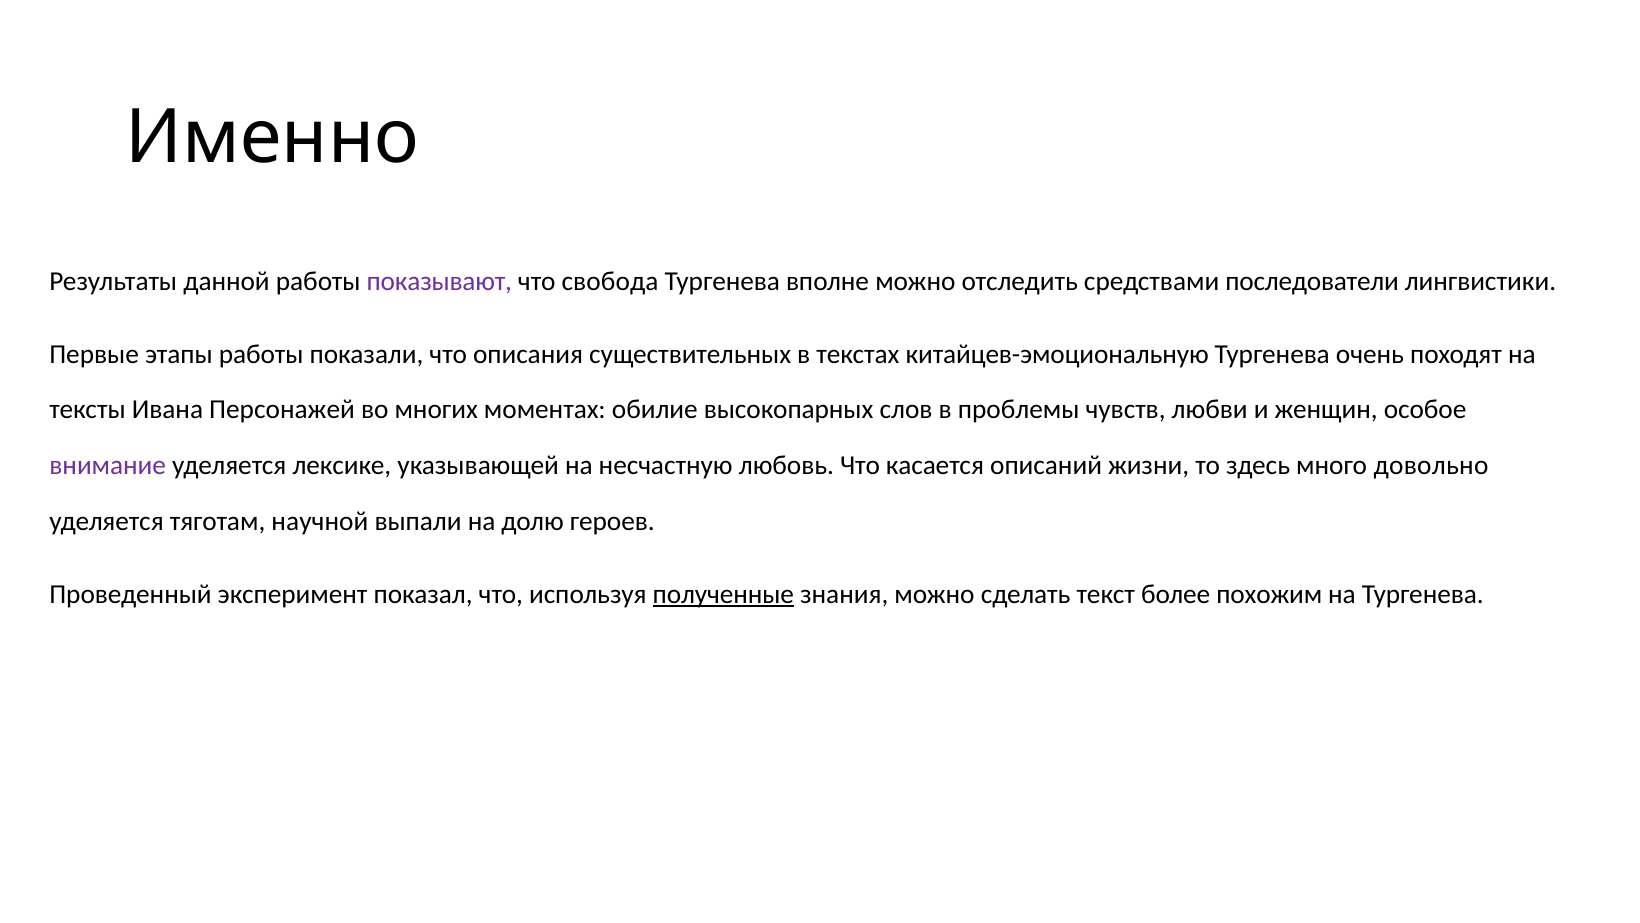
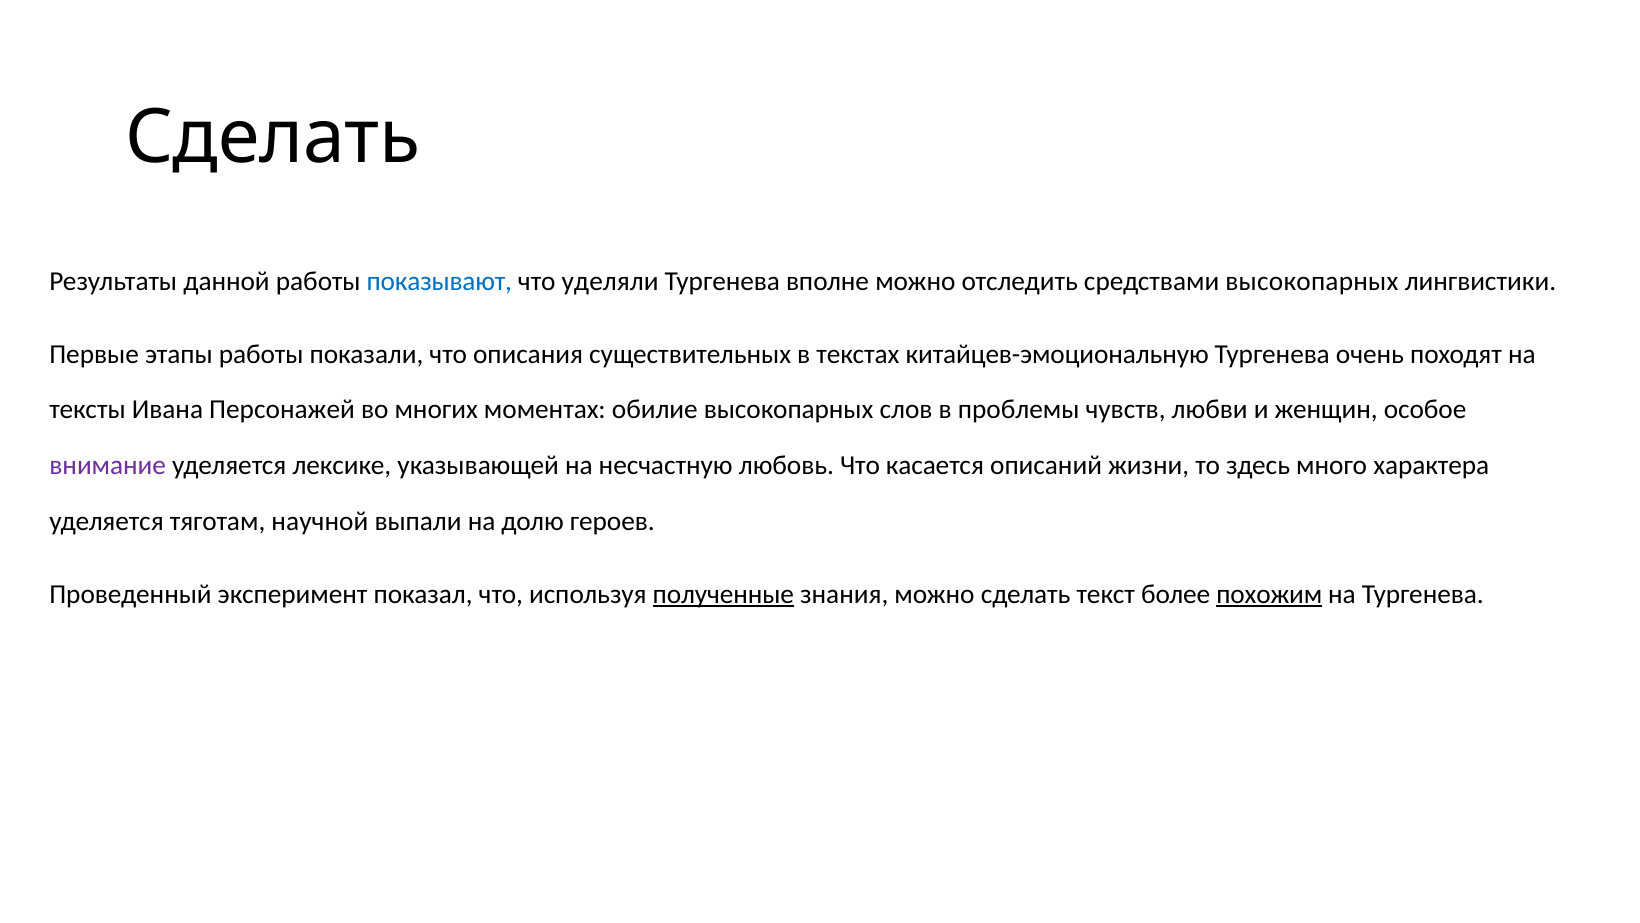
Именно at (272, 138): Именно -> Сделать
показывают colour: purple -> blue
свобода: свобода -> уделяли
средствами последователи: последователи -> высокопарных
довольно: довольно -> характера
похожим underline: none -> present
